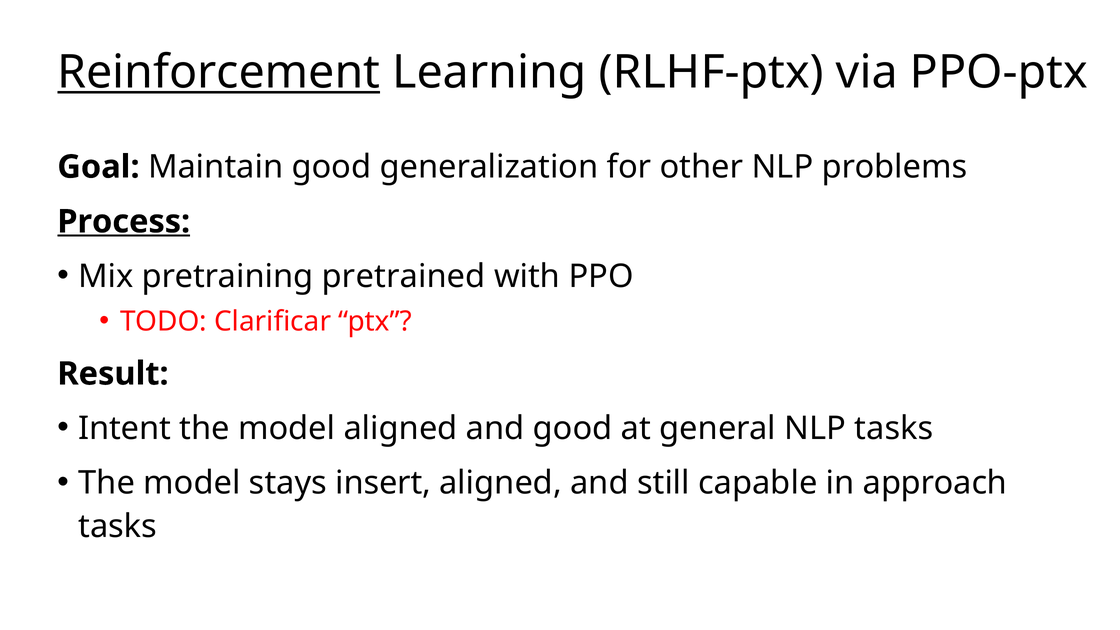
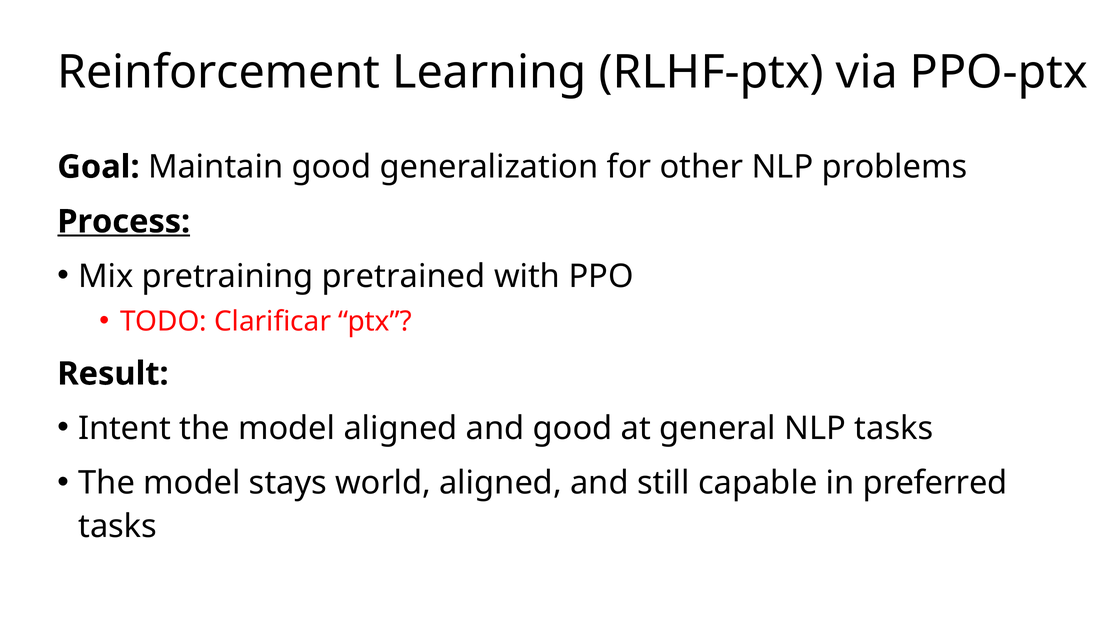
Reinforcement underline: present -> none
insert: insert -> world
approach: approach -> preferred
